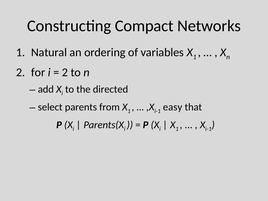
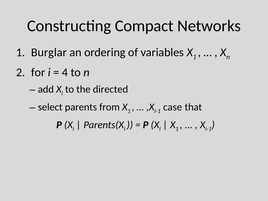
Natural: Natural -> Burglar
2 at (65, 72): 2 -> 4
easy: easy -> case
